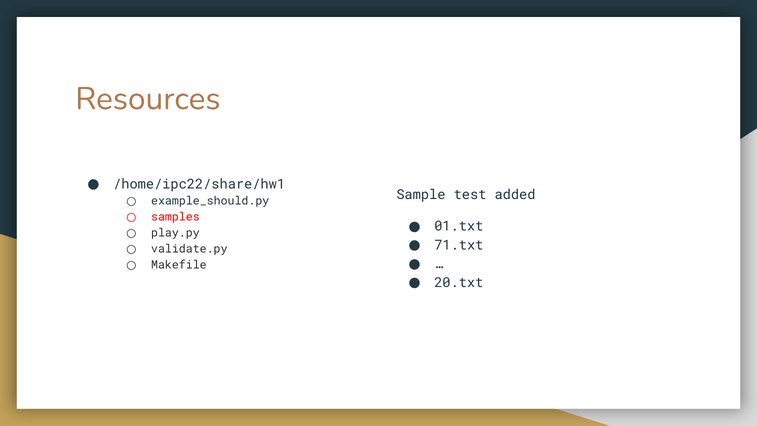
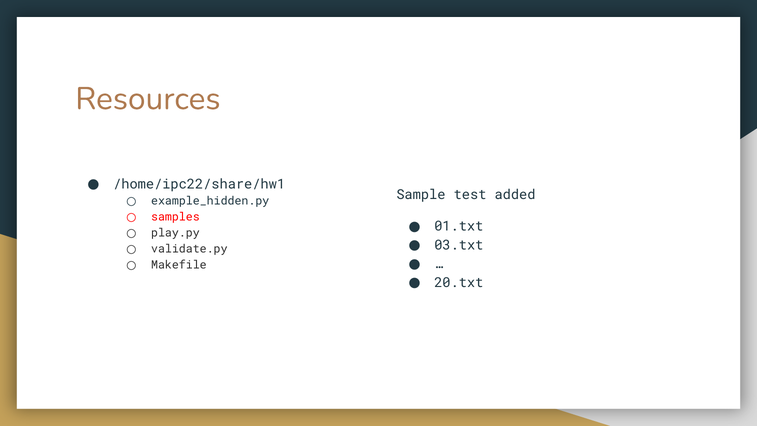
example_should.py: example_should.py -> example_hidden.py
71.txt: 71.txt -> 03.txt
